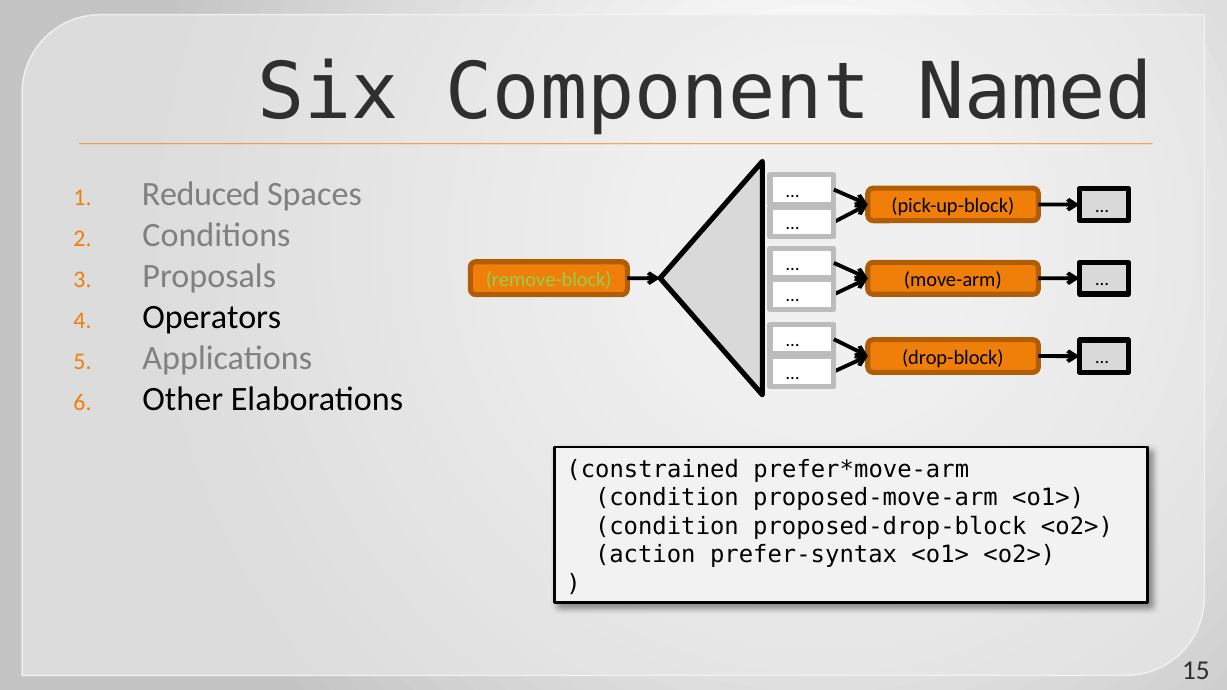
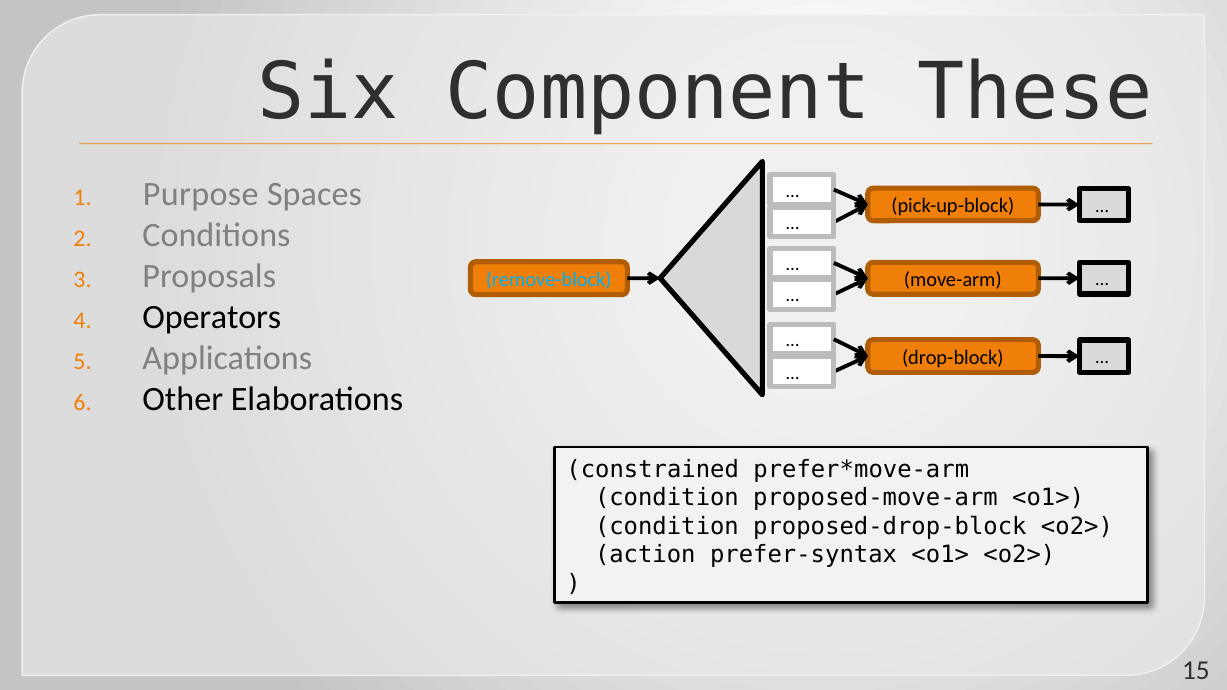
Named: Named -> These
Reduced: Reduced -> Purpose
remove-block colour: light green -> light blue
